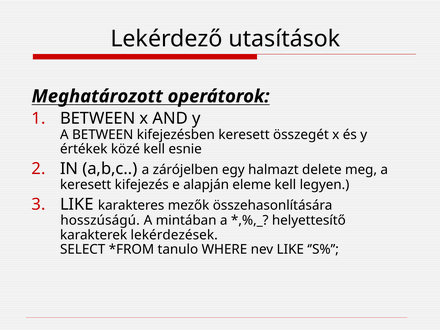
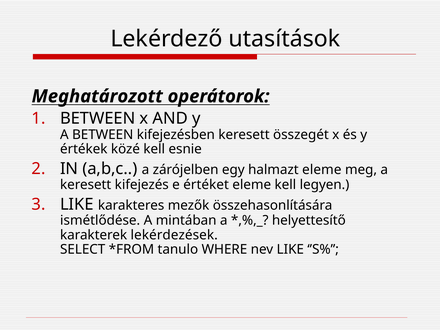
halmazt delete: delete -> eleme
alapján: alapján -> értéket
hosszúságú: hosszúságú -> ismétlődése
